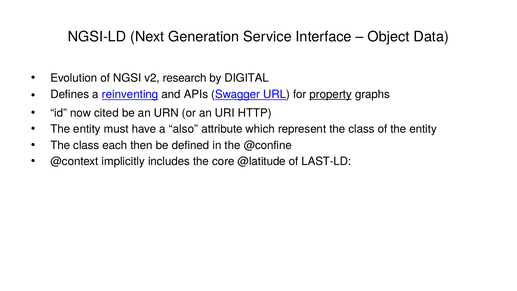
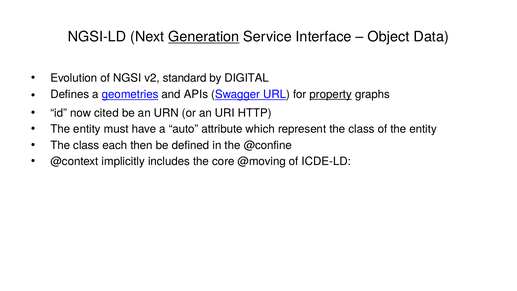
Generation underline: none -> present
research: research -> standard
reinventing: reinventing -> geometries
also: also -> auto
@latitude: @latitude -> @moving
LAST-LD: LAST-LD -> ICDE-LD
